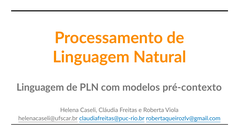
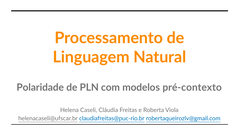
Linguagem at (40, 87): Linguagem -> Polaridade
